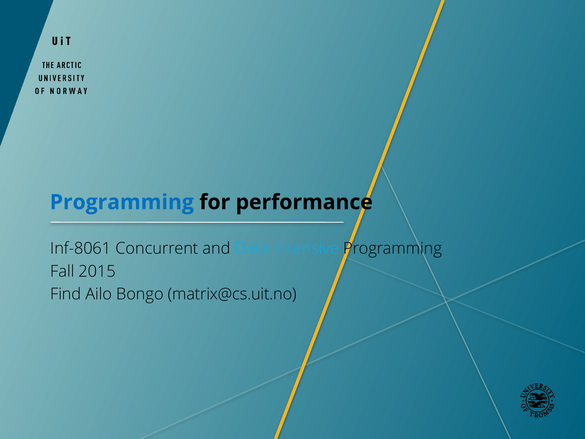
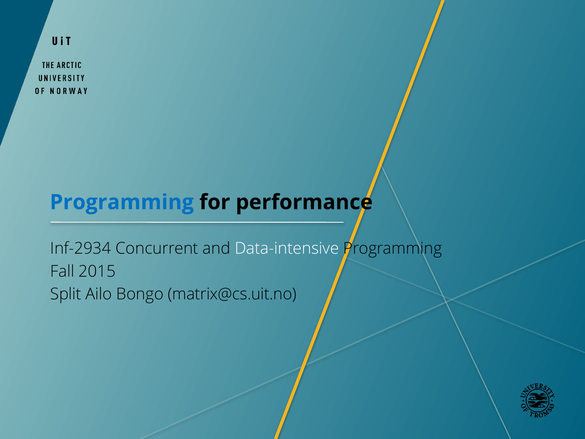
Inf-8061: Inf-8061 -> Inf-2934
Data-intensive colour: light blue -> white
Find: Find -> Split
